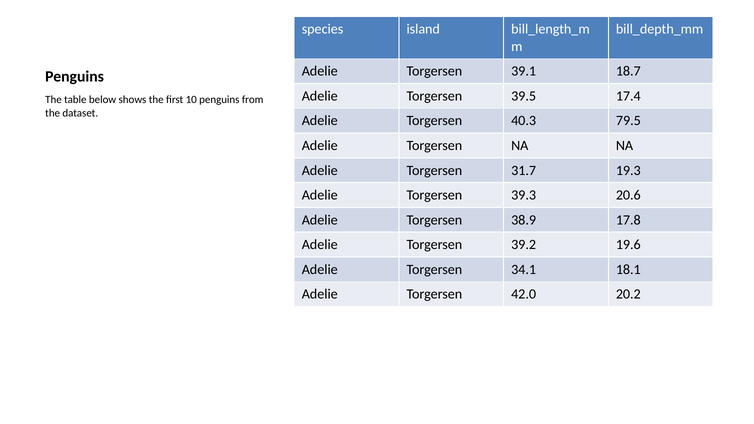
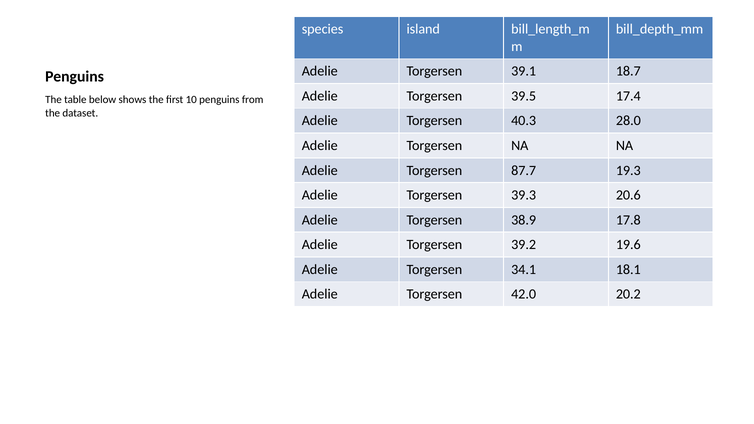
79.5: 79.5 -> 28.0
31.7: 31.7 -> 87.7
